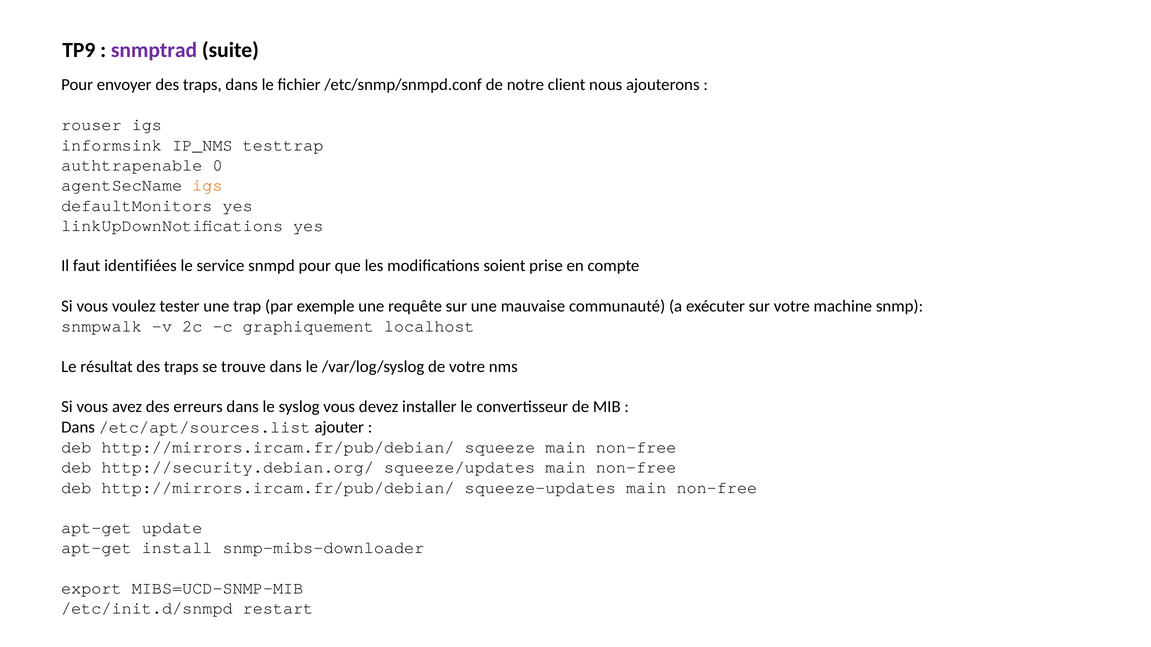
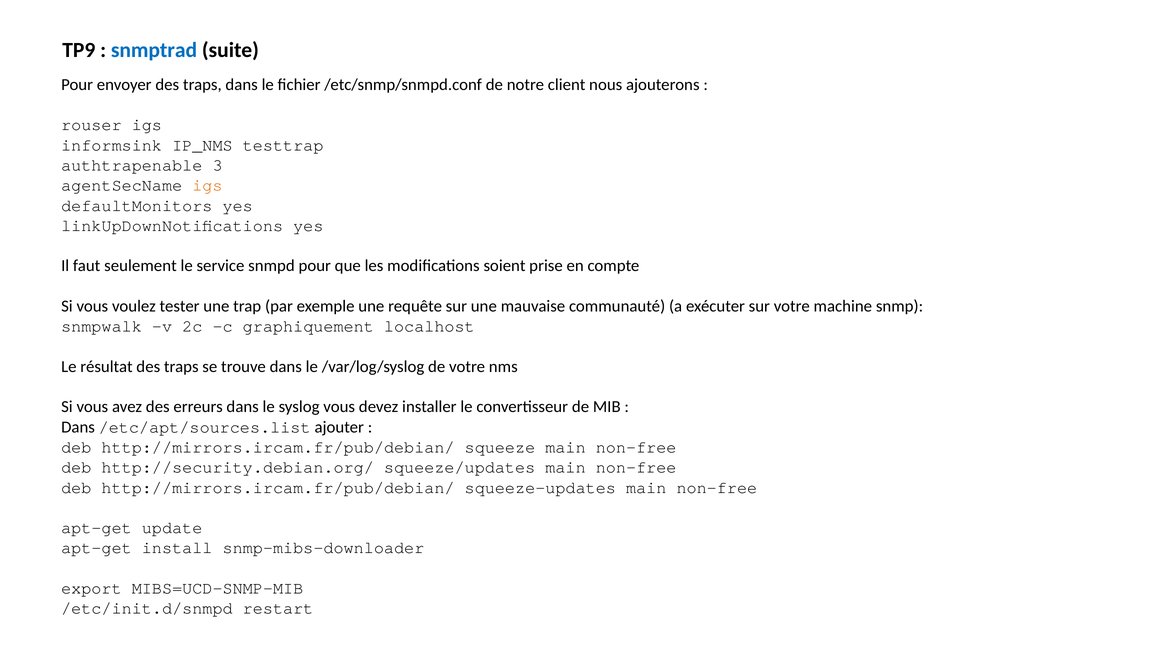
snmptrad colour: purple -> blue
0: 0 -> 3
identifiées: identifiées -> seulement
